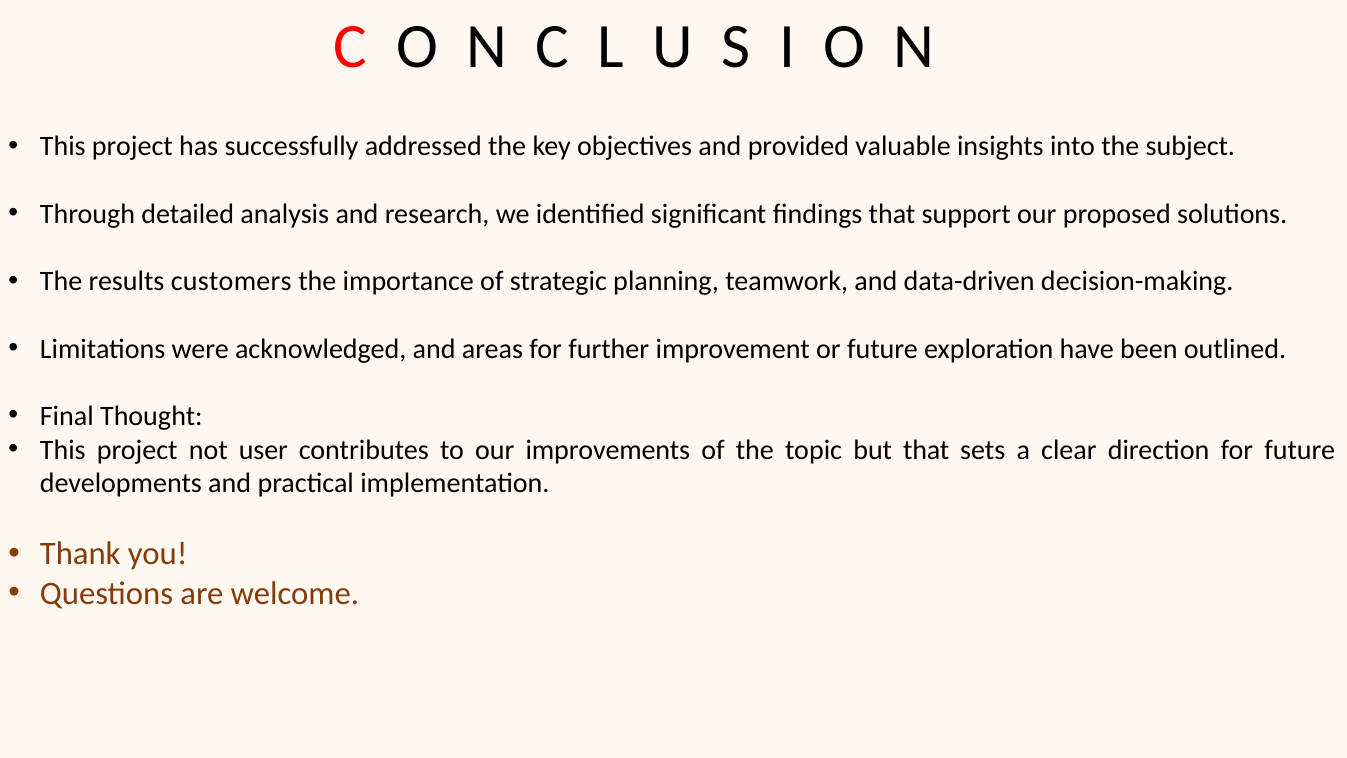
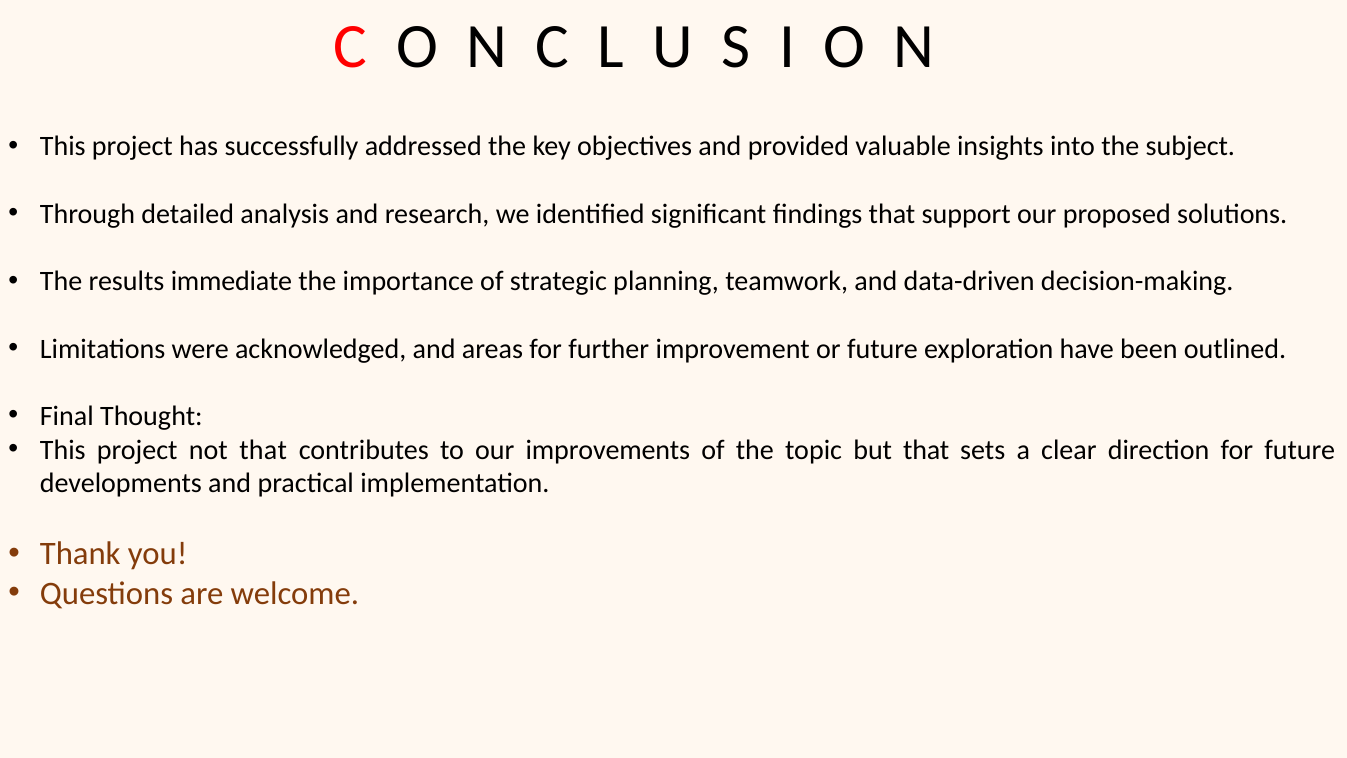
customers: customers -> immediate
not user: user -> that
